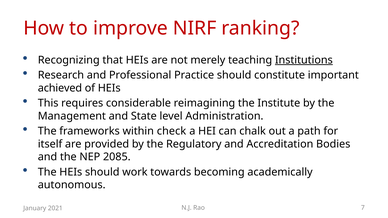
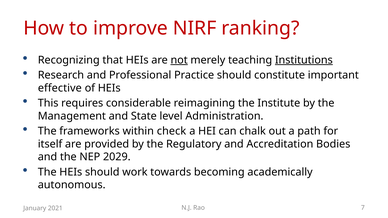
not underline: none -> present
achieved: achieved -> effective
2085: 2085 -> 2029
